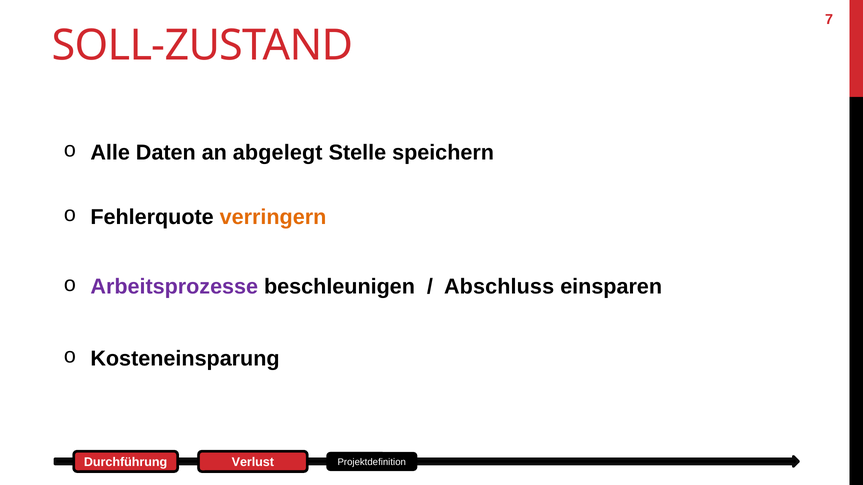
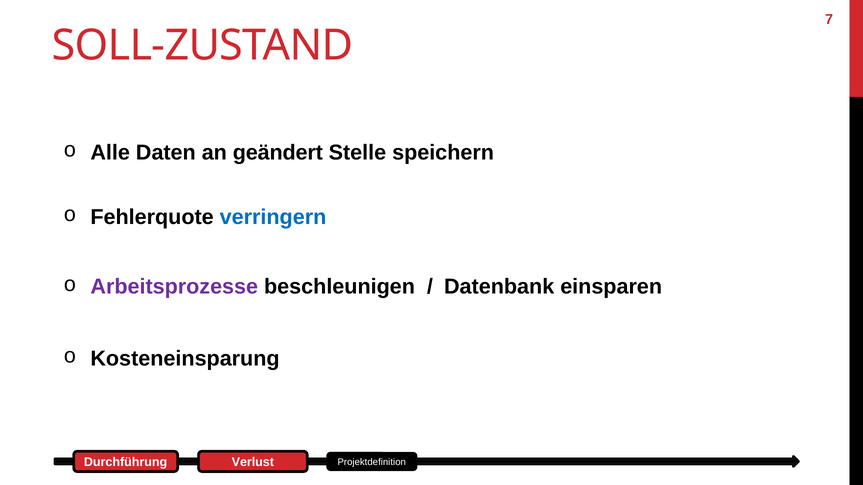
abgelegt: abgelegt -> geändert
verringern colour: orange -> blue
Abschluss: Abschluss -> Datenbank
